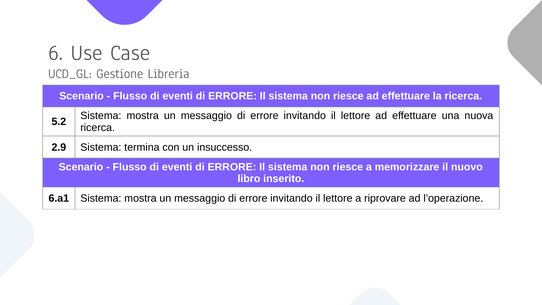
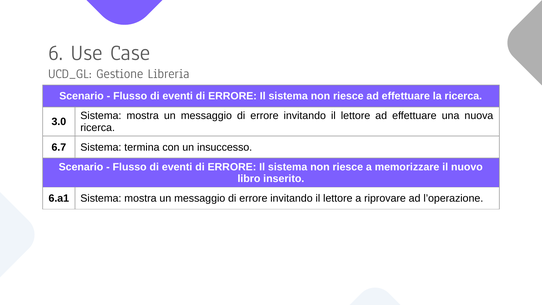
5.2: 5.2 -> 3.0
2.9: 2.9 -> 6.7
